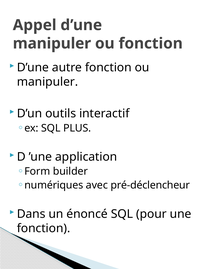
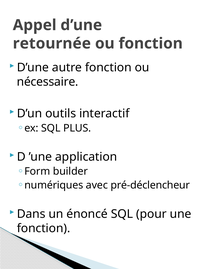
manipuler at (52, 43): manipuler -> retournée
manipuler at (47, 82): manipuler -> nécessaire
